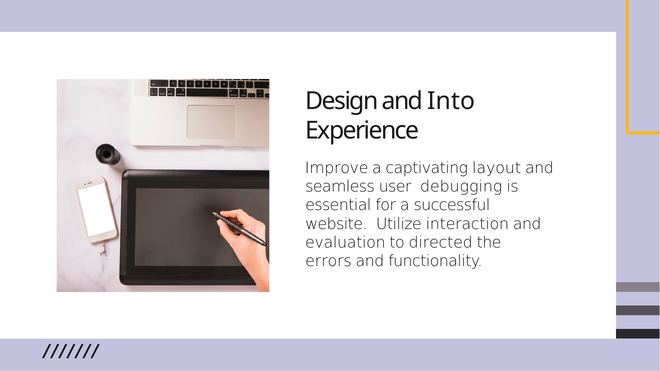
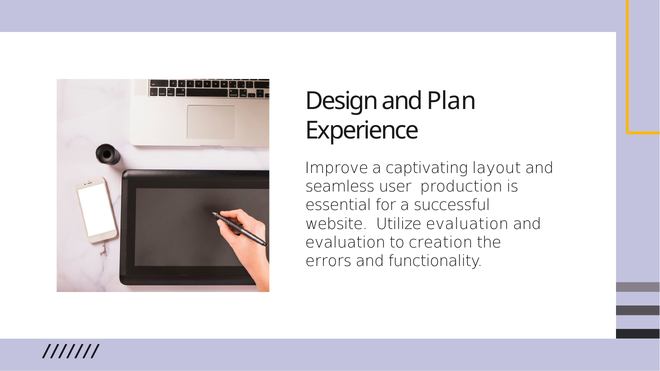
Into: Into -> Plan
debugging: debugging -> production
Utilize interaction: interaction -> evaluation
directed: directed -> creation
